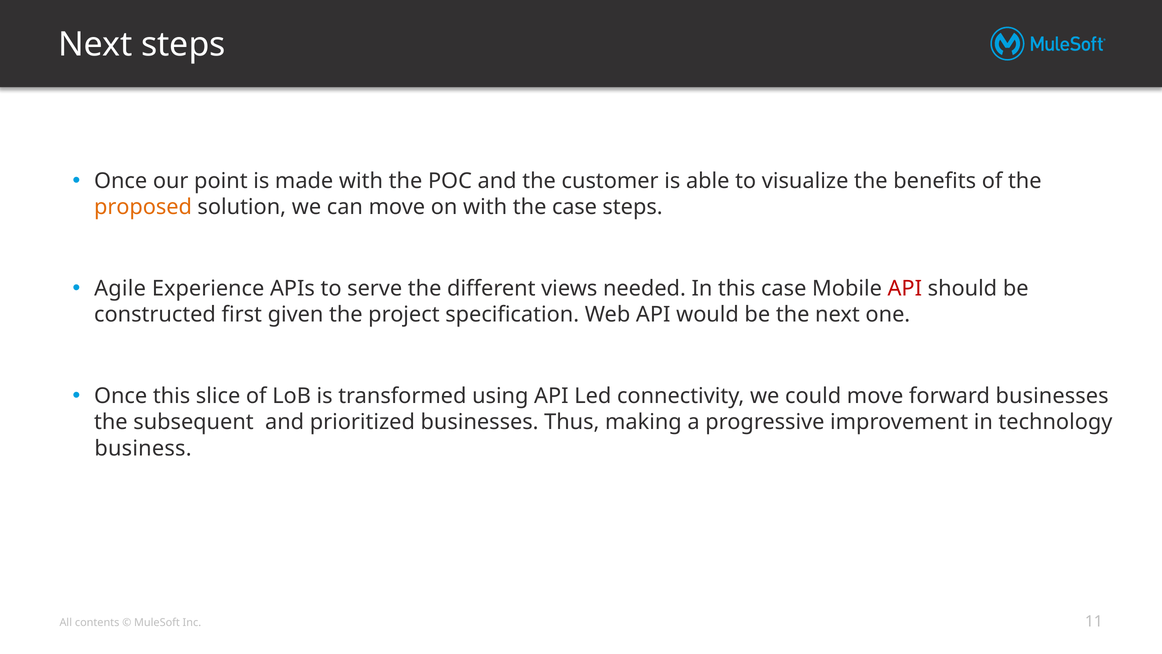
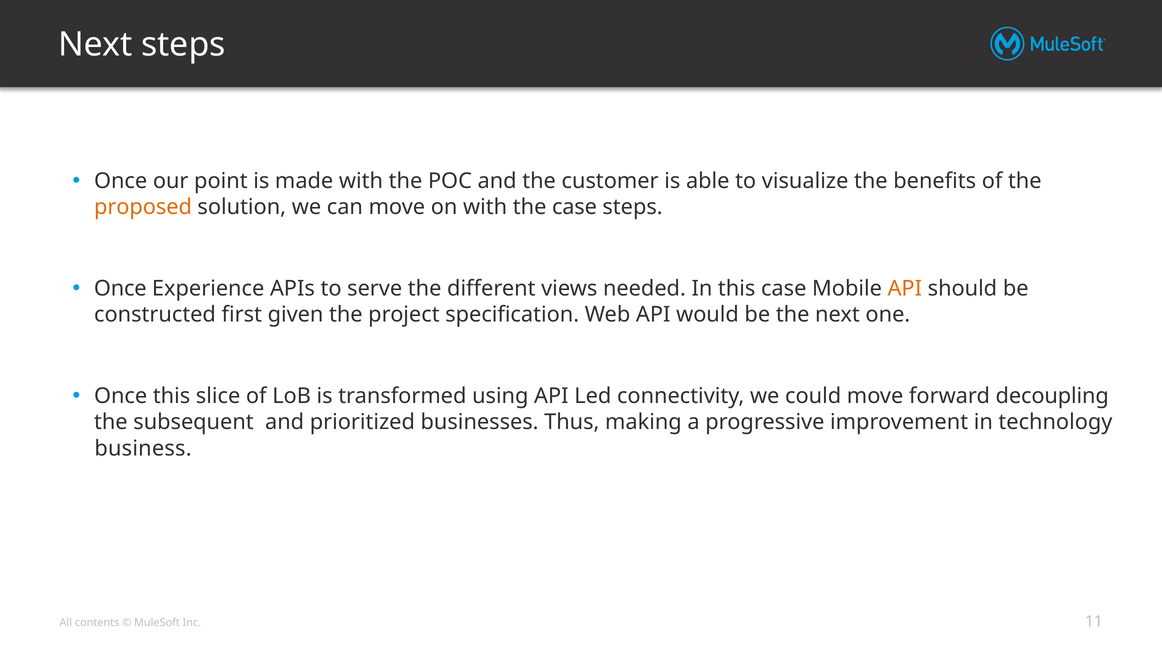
Agile at (120, 289): Agile -> Once
API at (905, 289) colour: red -> orange
forward businesses: businesses -> decoupling
